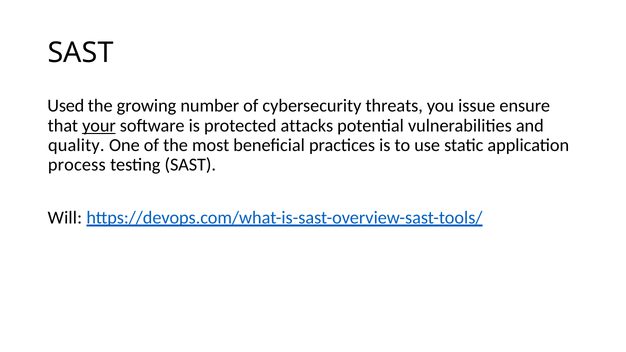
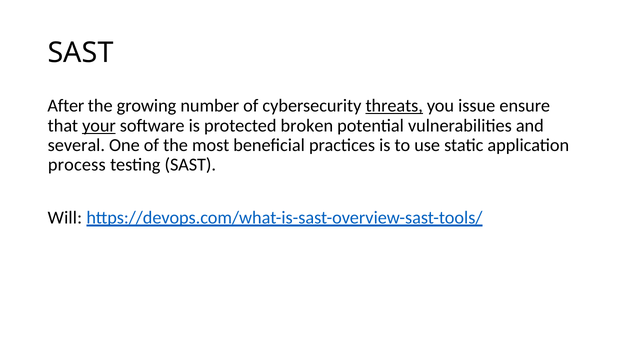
Used: Used -> After
threats underline: none -> present
attacks: attacks -> broken
quality: quality -> several
